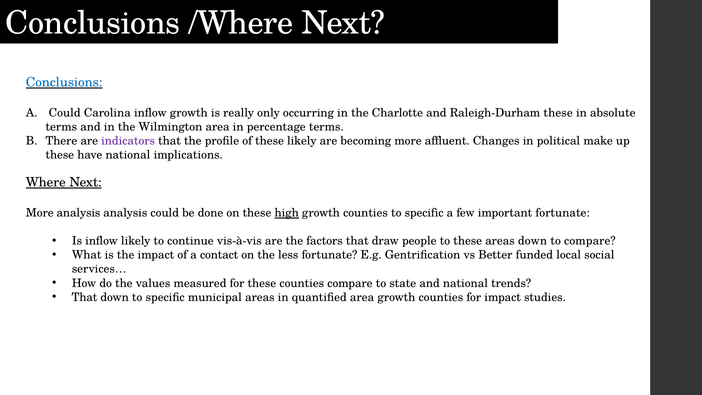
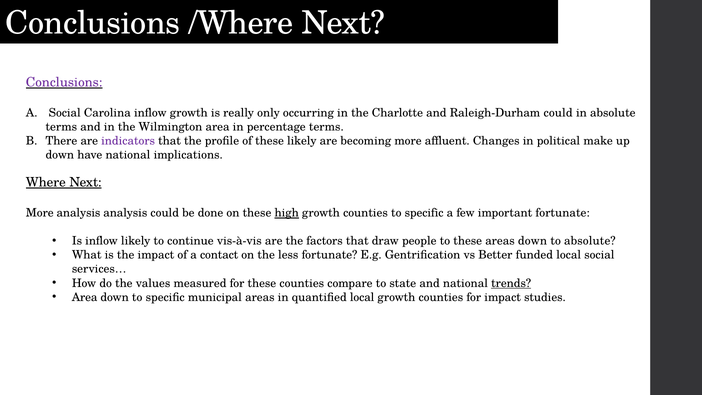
Conclusions at (64, 82) colour: blue -> purple
A Could: Could -> Social
Raleigh-Durham these: these -> could
these at (60, 155): these -> down
to compare: compare -> absolute
trends underline: none -> present
That at (85, 297): That -> Area
quantified area: area -> local
